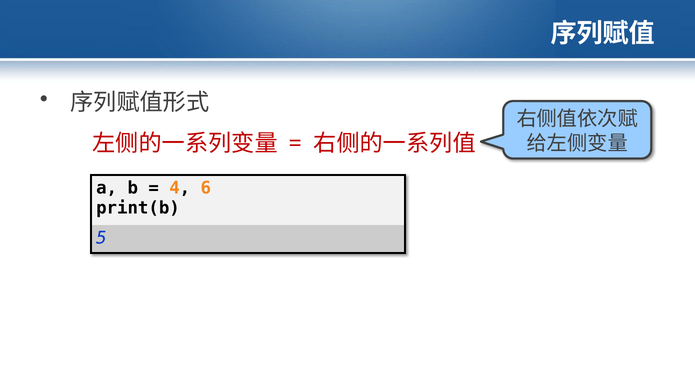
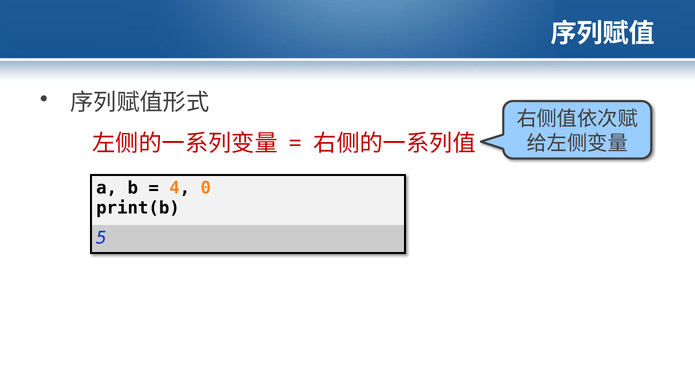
6: 6 -> 0
